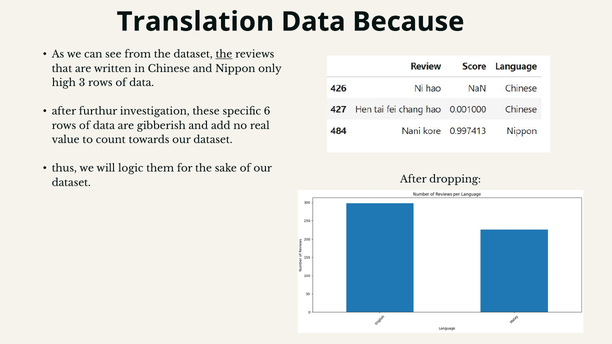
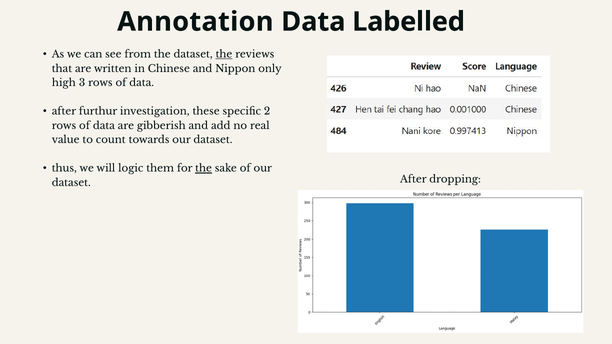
Translation: Translation -> Annotation
Because: Because -> Labelled
6: 6 -> 2
the at (204, 169) underline: none -> present
